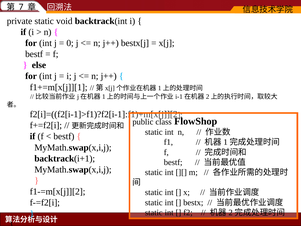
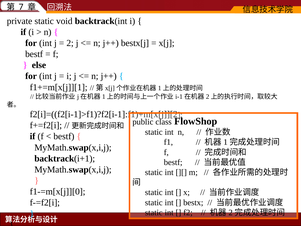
0: 0 -> 2
f1-=m[x[j]][2: f1-=m[x[j]][2 -> f1-=m[x[j]][0
